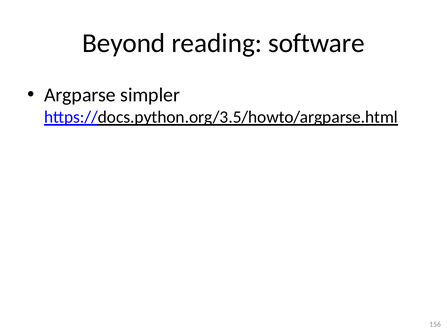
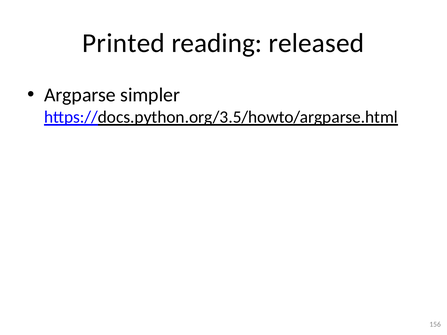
Beyond: Beyond -> Printed
software: software -> released
